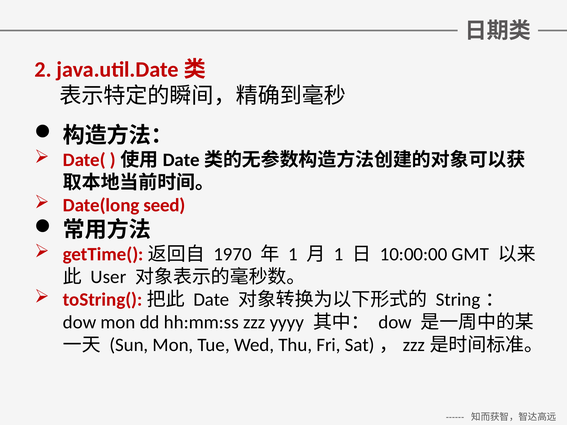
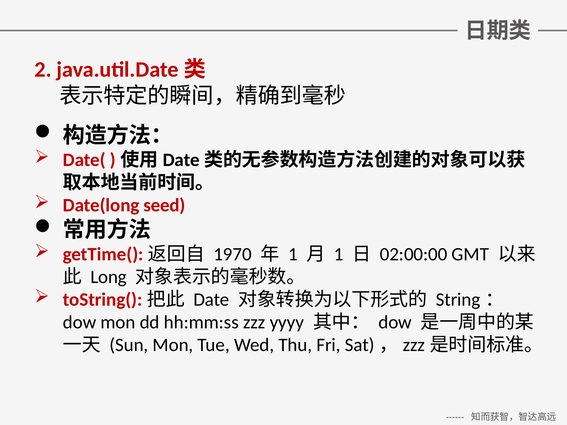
10:00:00: 10:00:00 -> 02:00:00
User: User -> Long
